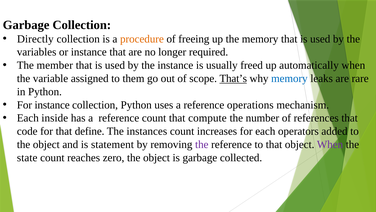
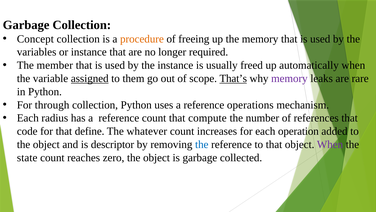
Directly: Directly -> Concept
assigned underline: none -> present
memory at (289, 78) colour: blue -> purple
For instance: instance -> through
inside: inside -> radius
instances: instances -> whatever
operators: operators -> operation
statement: statement -> descriptor
the at (202, 144) colour: purple -> blue
